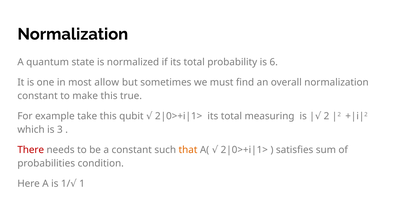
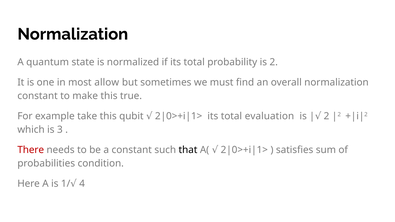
is 6: 6 -> 2
measuring: measuring -> evaluation
that colour: orange -> black
1: 1 -> 4
